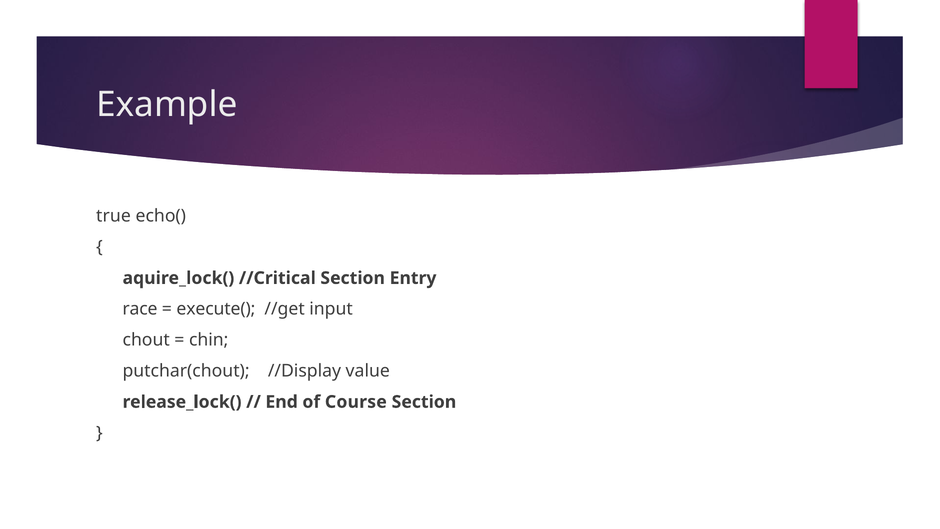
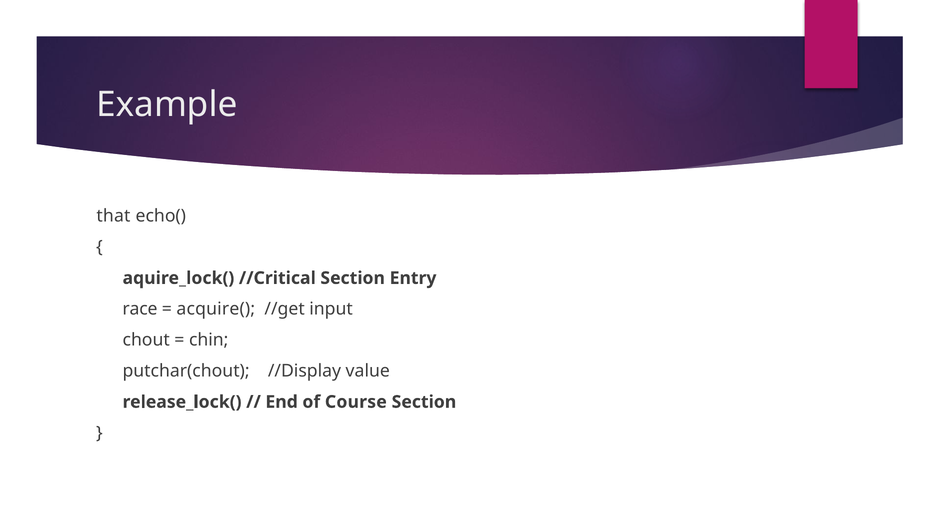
true: true -> that
execute(: execute( -> acquire(
